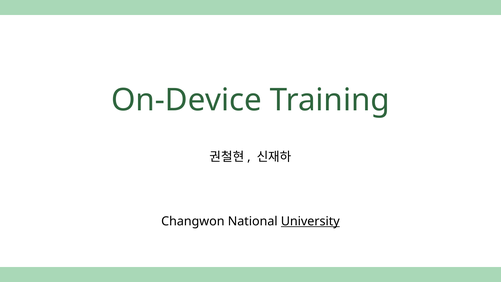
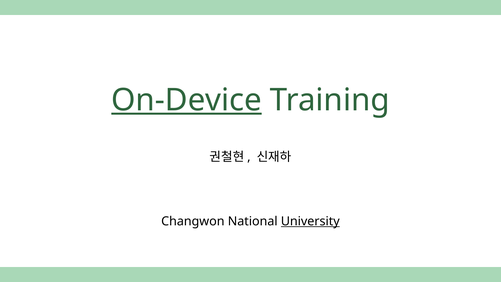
On-Device underline: none -> present
